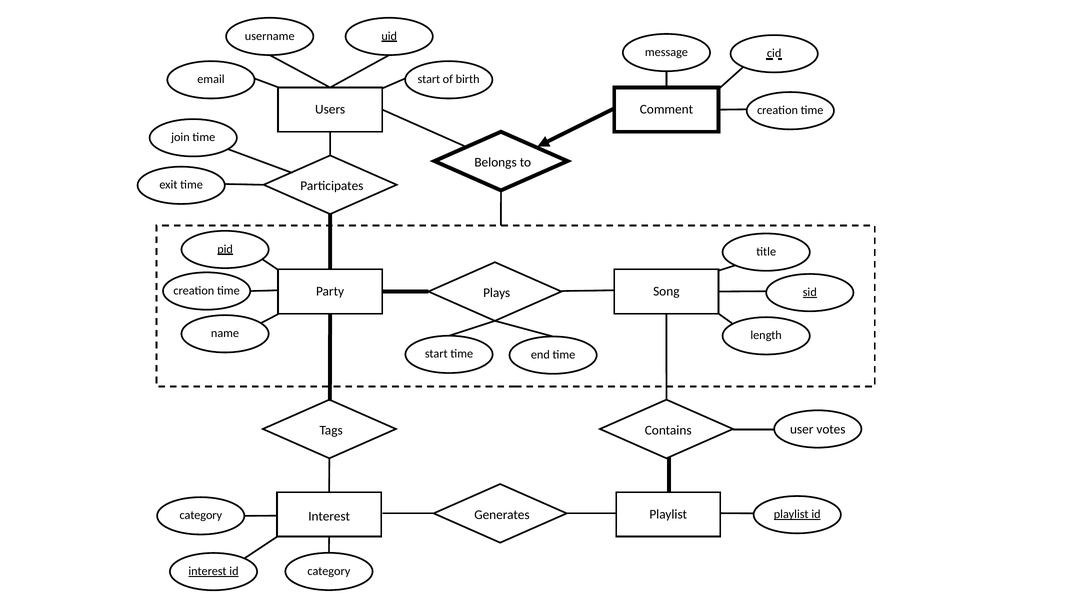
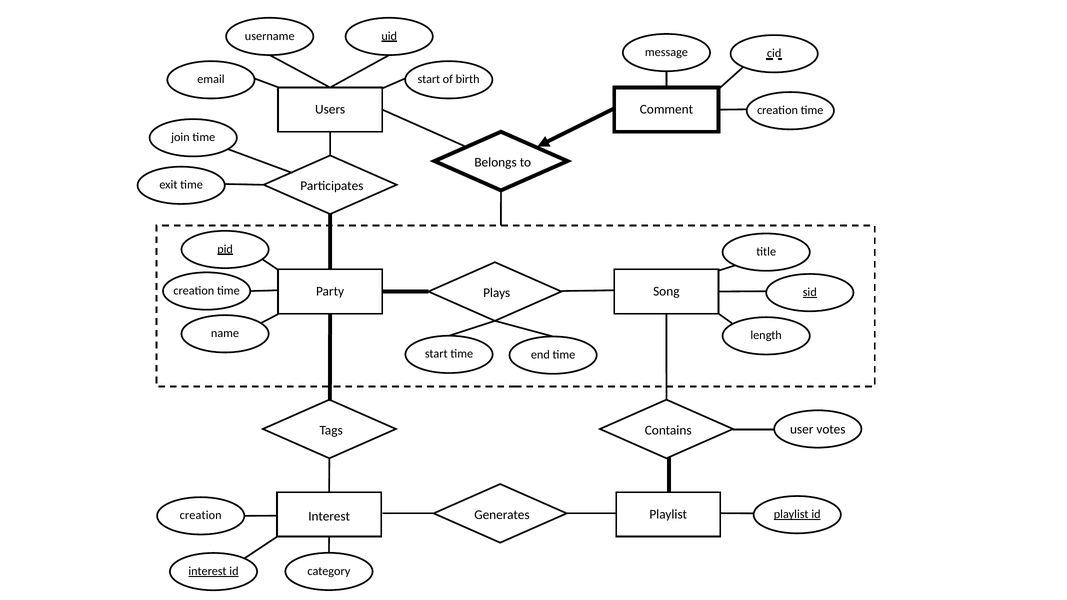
category at (201, 516): category -> creation
